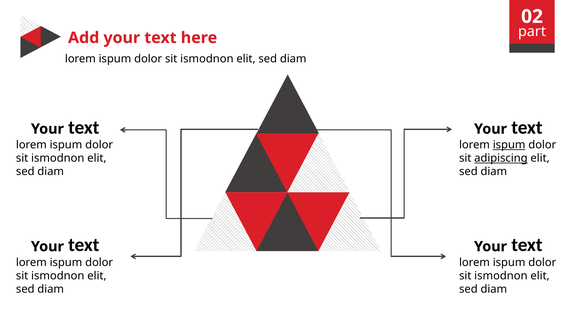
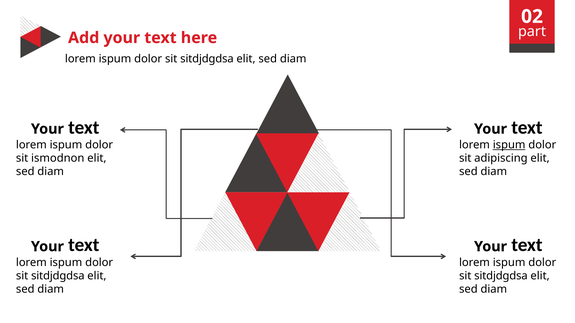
ismodnon at (207, 59): ismodnon -> sitdjdgdsa
adipiscing underline: present -> none
ismodnon at (58, 276): ismodnon -> sitdjdgdsa
ismodnon at (501, 276): ismodnon -> sitdjdgdsa
